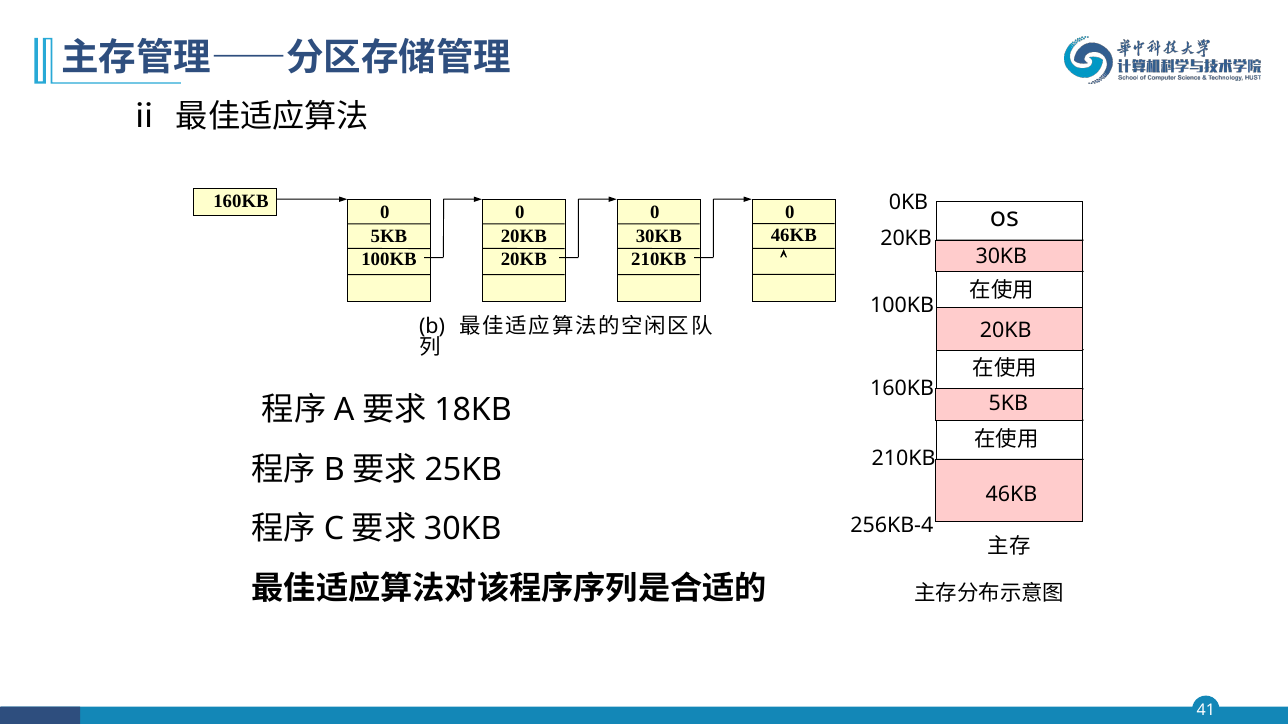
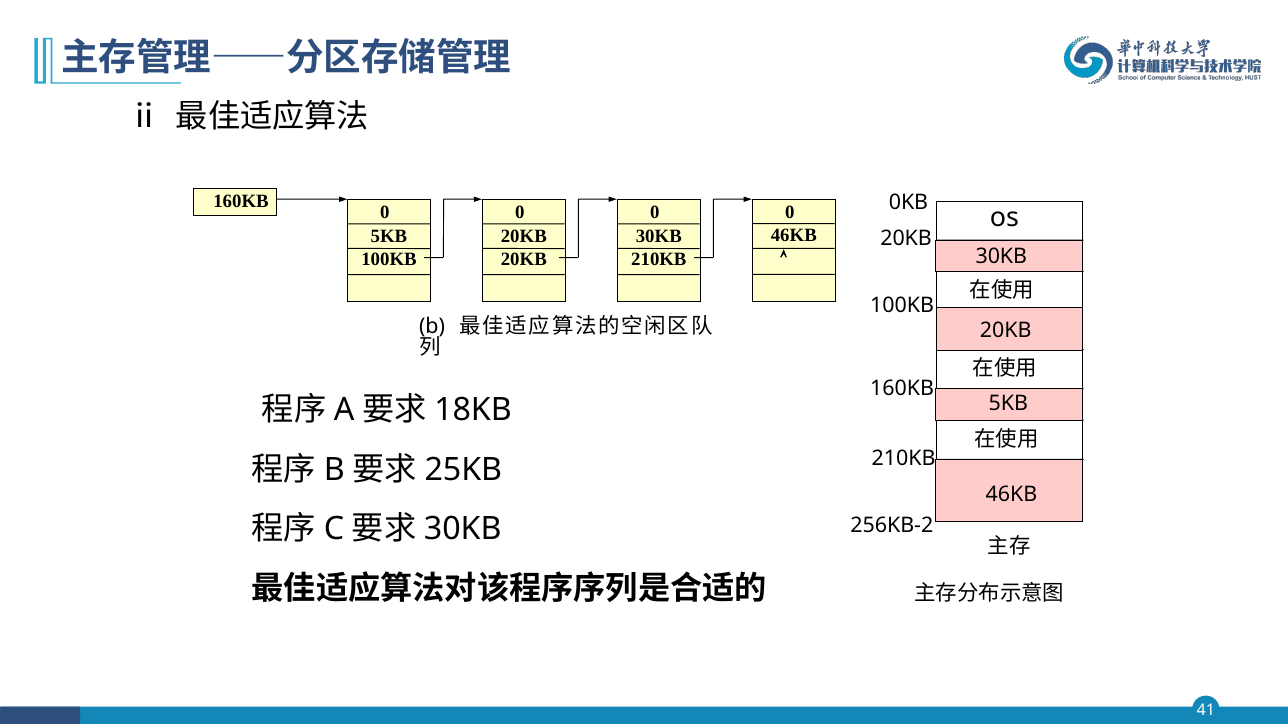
256KB-4: 256KB-4 -> 256KB-2
